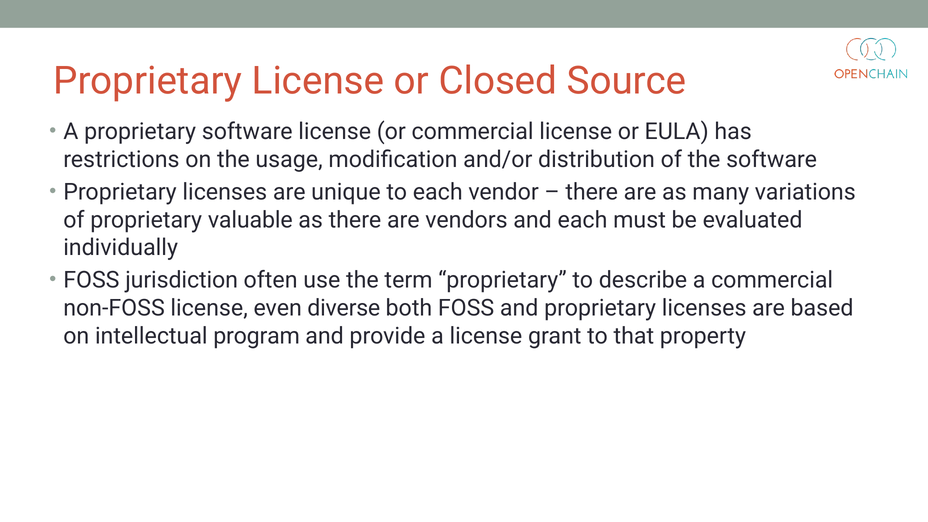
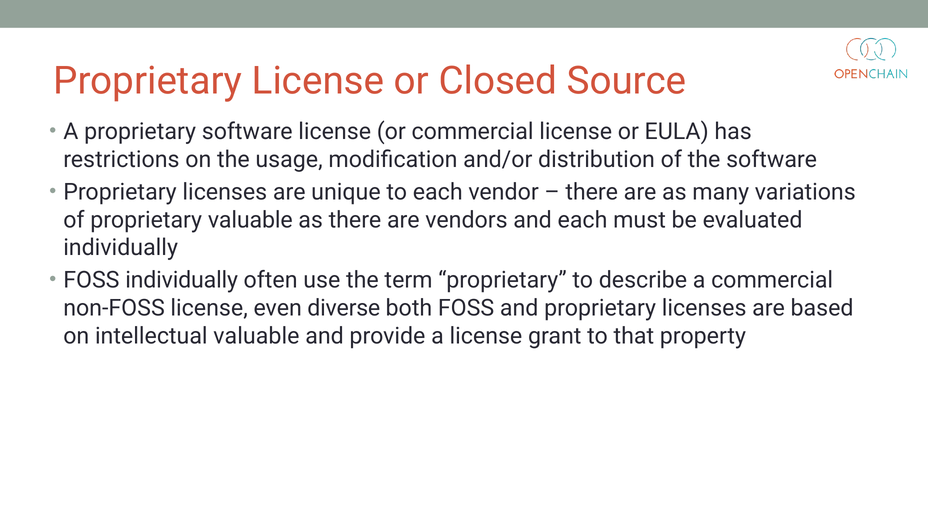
FOSS jurisdiction: jurisdiction -> individually
intellectual program: program -> valuable
